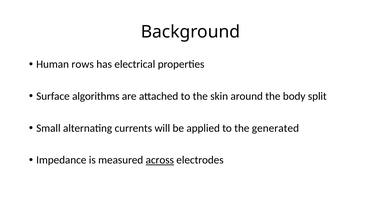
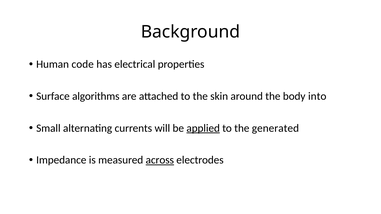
rows: rows -> code
split: split -> into
applied underline: none -> present
